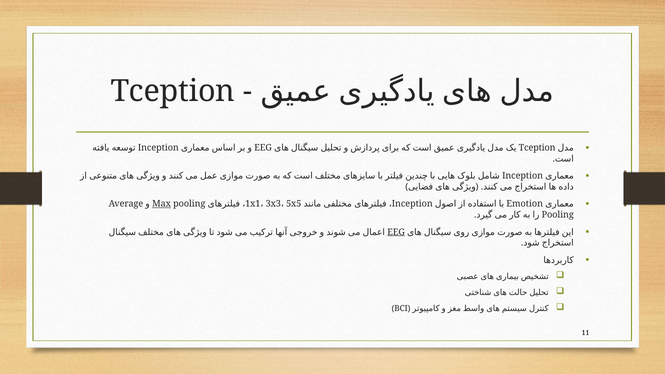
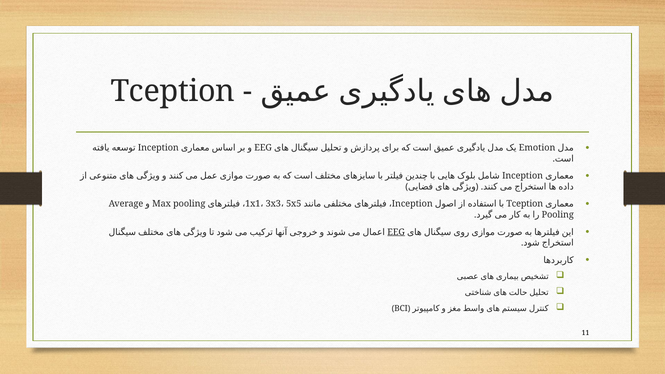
Tception at (537, 148): Tception -> Emotion
Max underline: present -> none
Emotion at (525, 204): Emotion -> Tception
